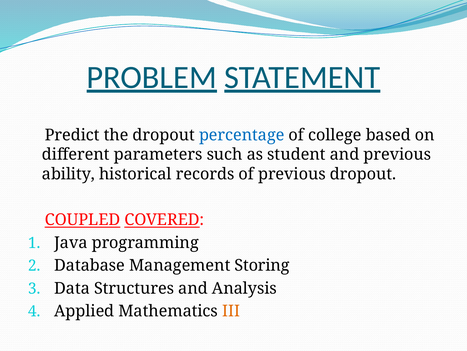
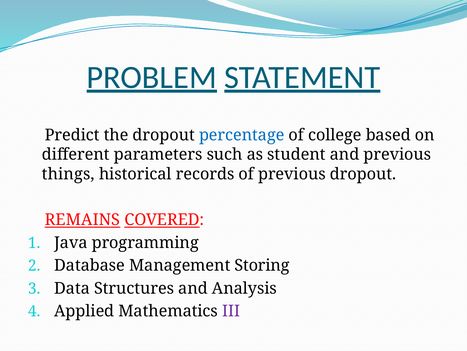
ability: ability -> things
COUPLED: COUPLED -> REMAINS
III colour: orange -> purple
